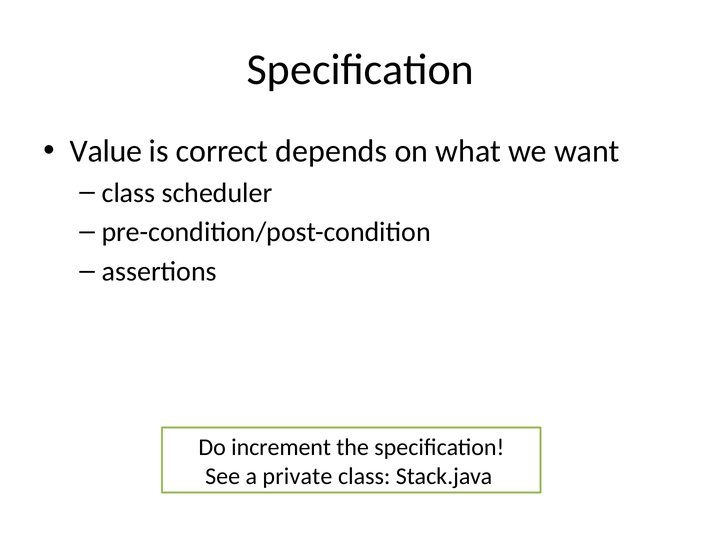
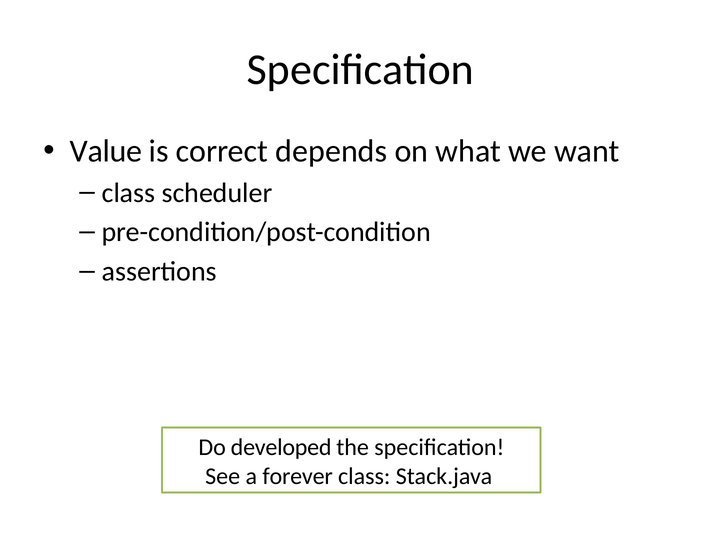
increment: increment -> developed
private: private -> forever
